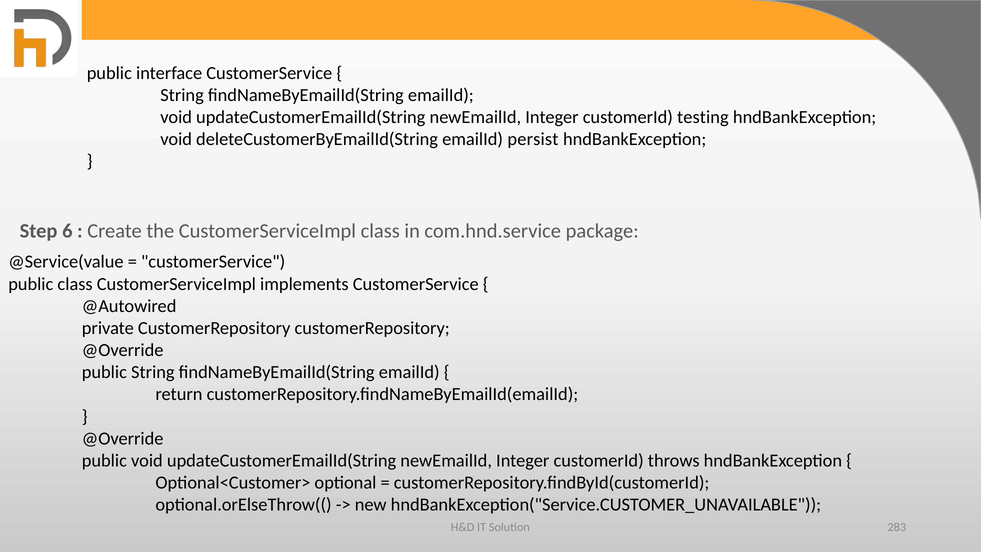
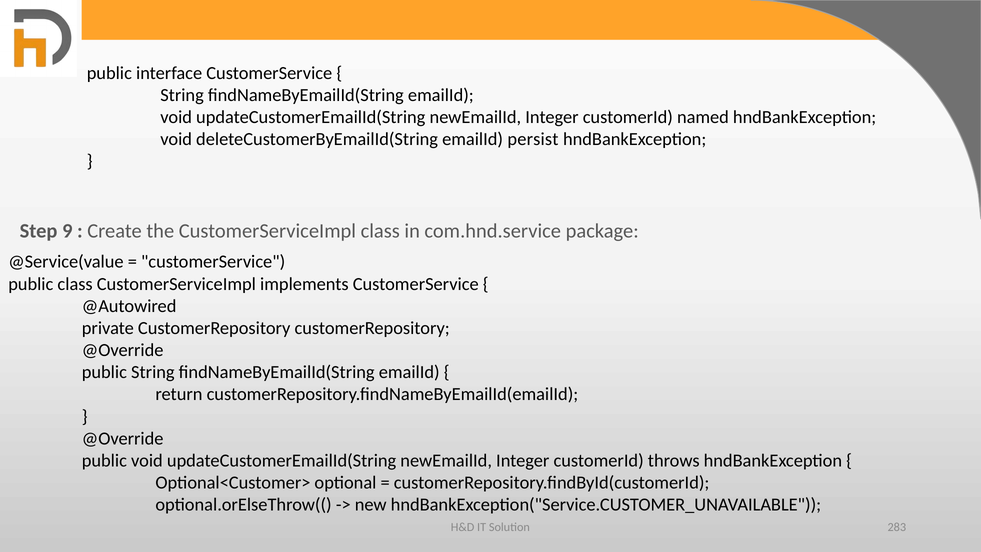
testing: testing -> named
6: 6 -> 9
